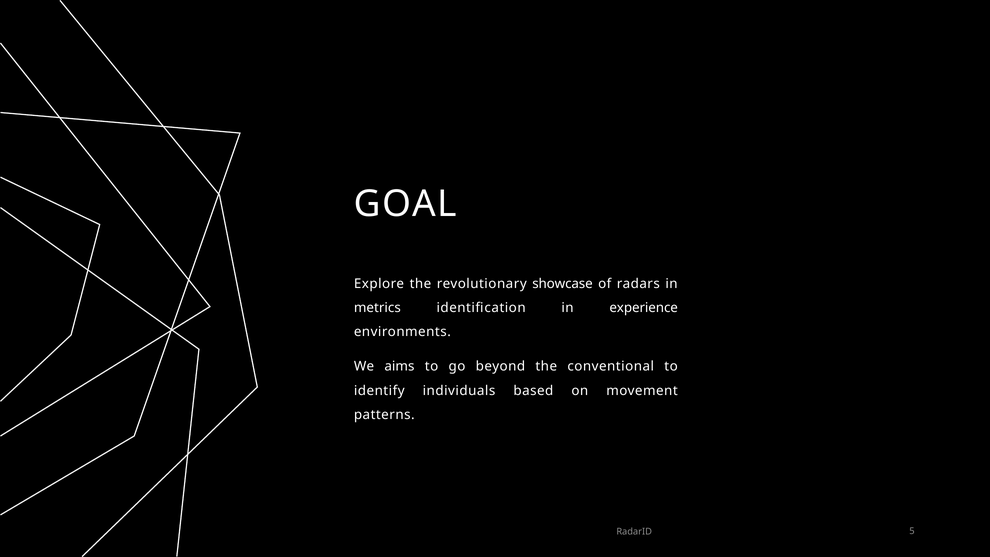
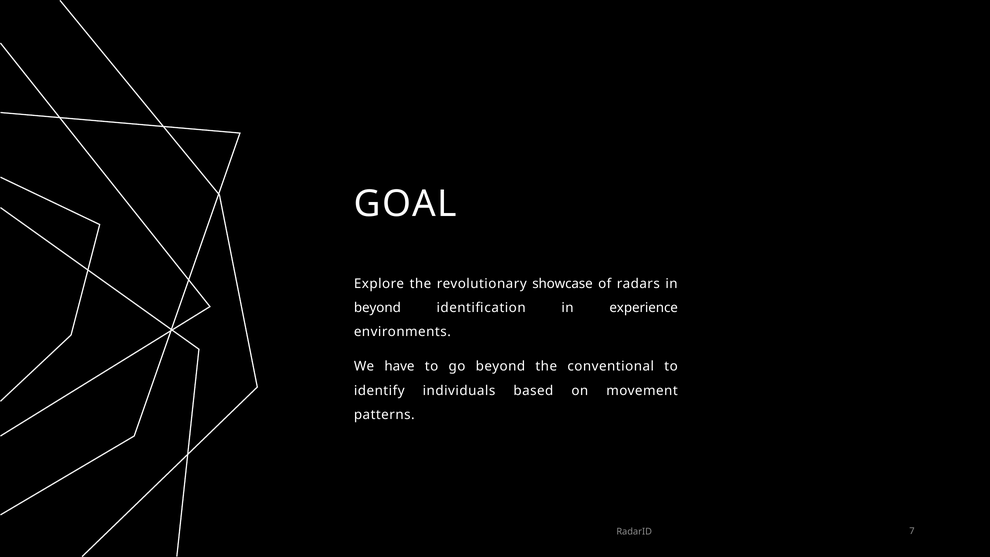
metrics at (377, 308): metrics -> beyond
aims: aims -> have
5: 5 -> 7
